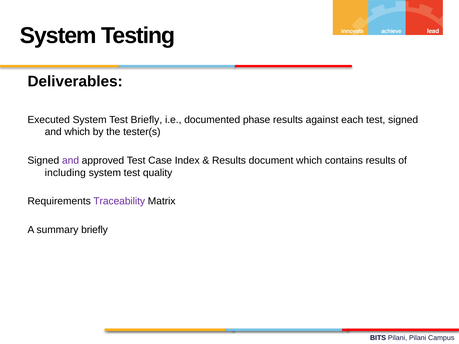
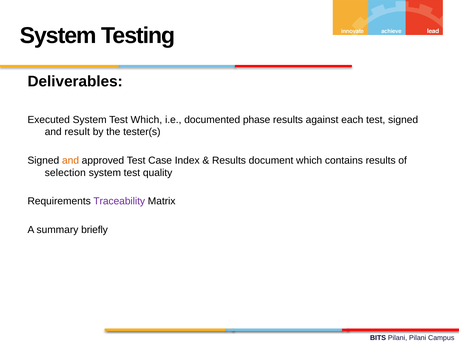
Test Briefly: Briefly -> Which
and which: which -> result
and at (71, 161) colour: purple -> orange
including: including -> selection
